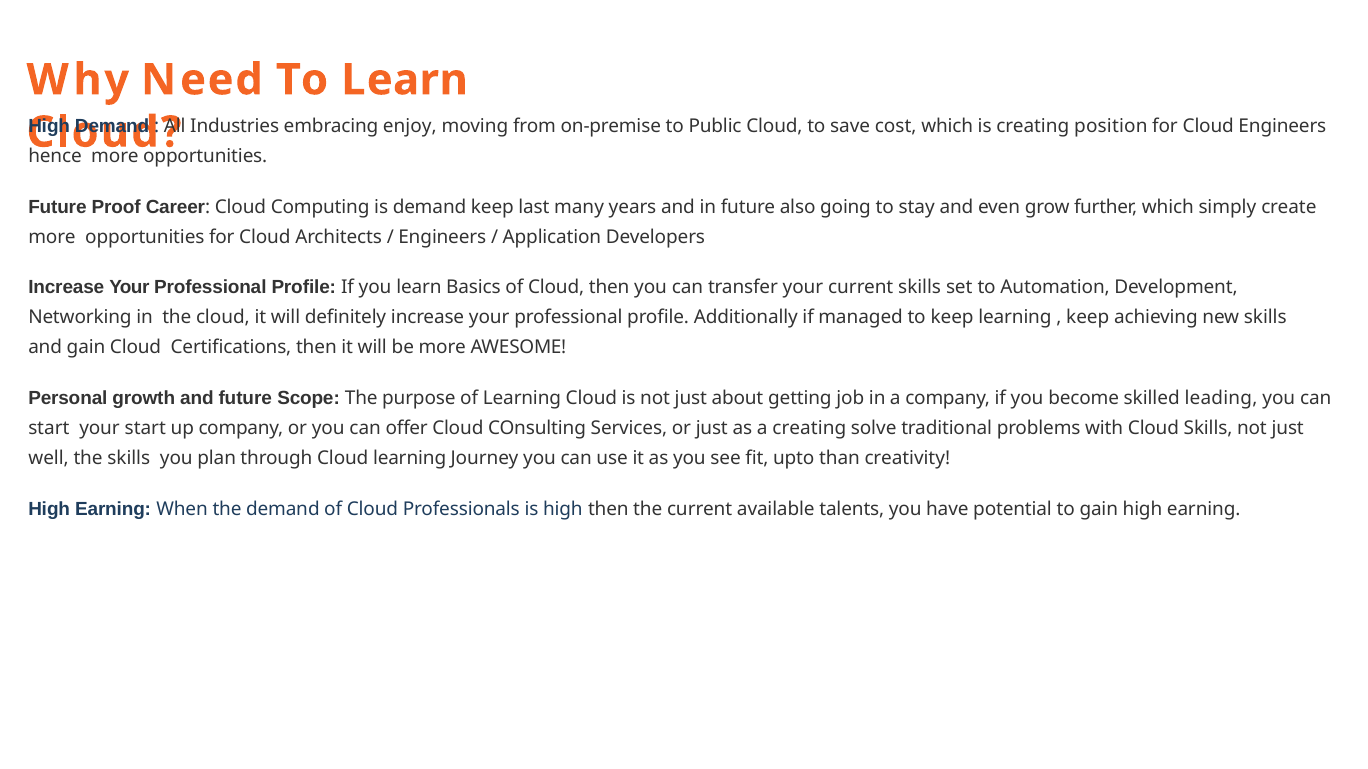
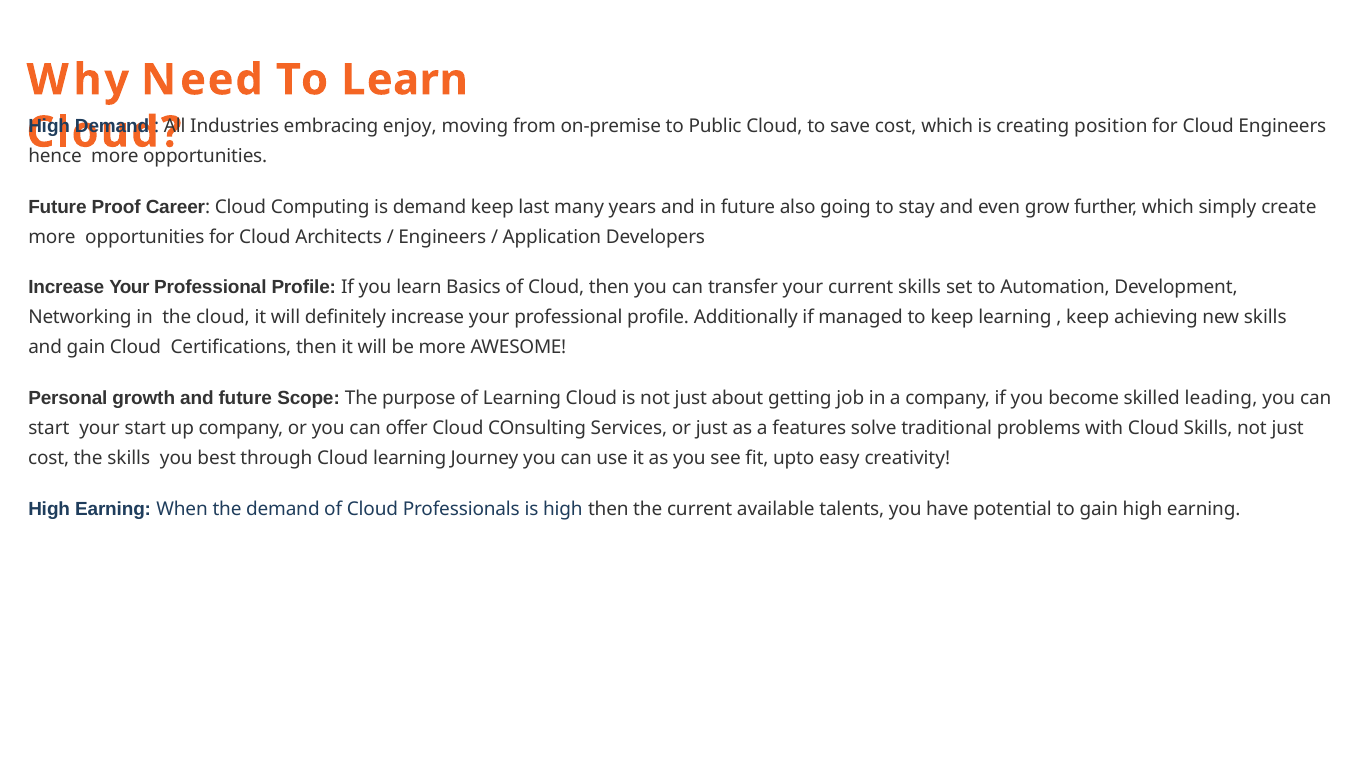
a creating: creating -> features
well at (49, 458): well -> cost
plan: plan -> best
than: than -> easy
